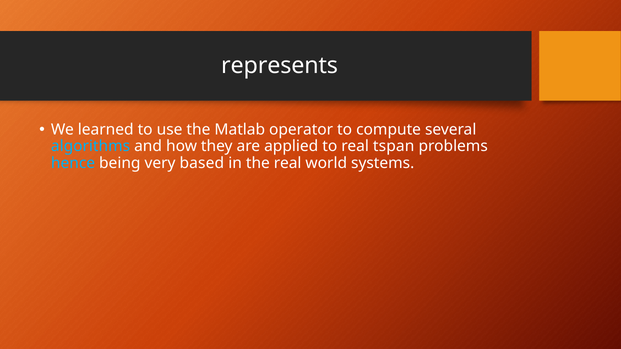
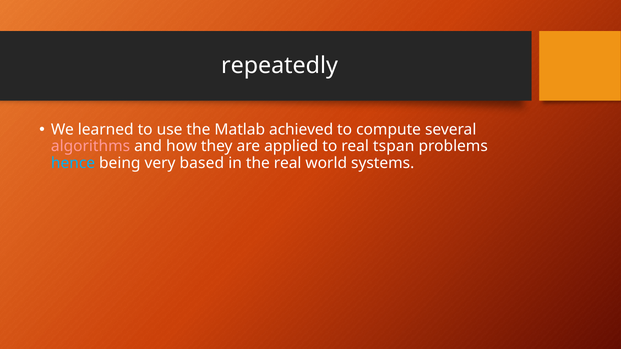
represents: represents -> repeatedly
operator: operator -> achieved
algorithms colour: light blue -> pink
